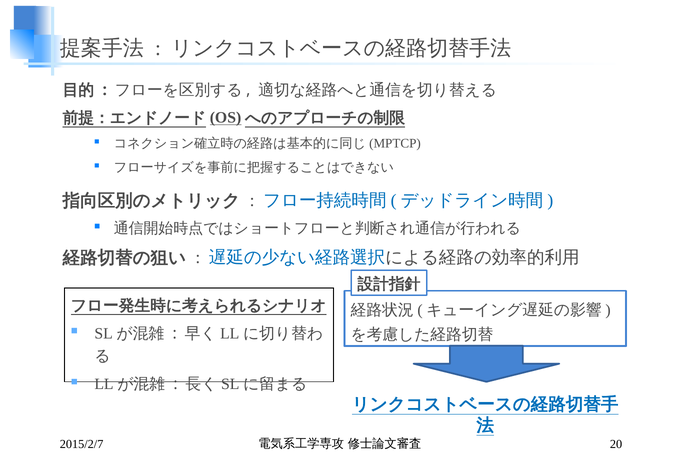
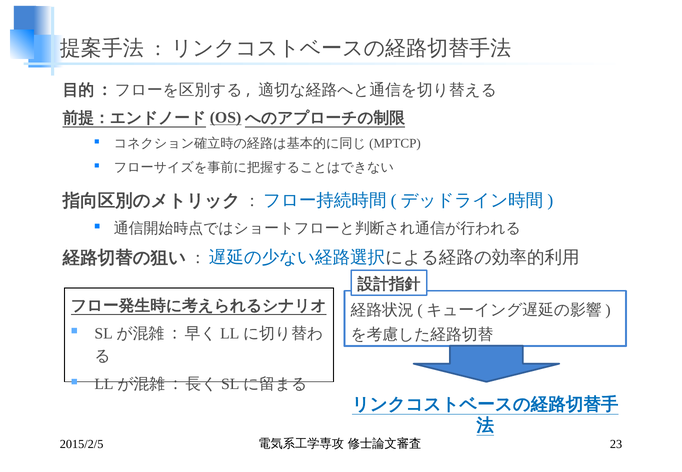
2015/2/7: 2015/2/7 -> 2015/2/5
20: 20 -> 23
